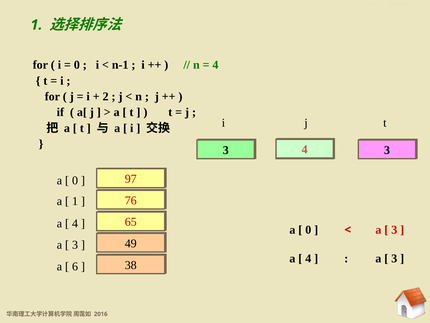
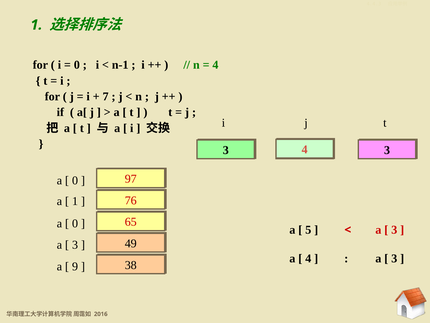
2 at (106, 96): 2 -> 7
4 at (75, 223): 4 -> 0
0 at (308, 230): 0 -> 5
6: 6 -> 9
